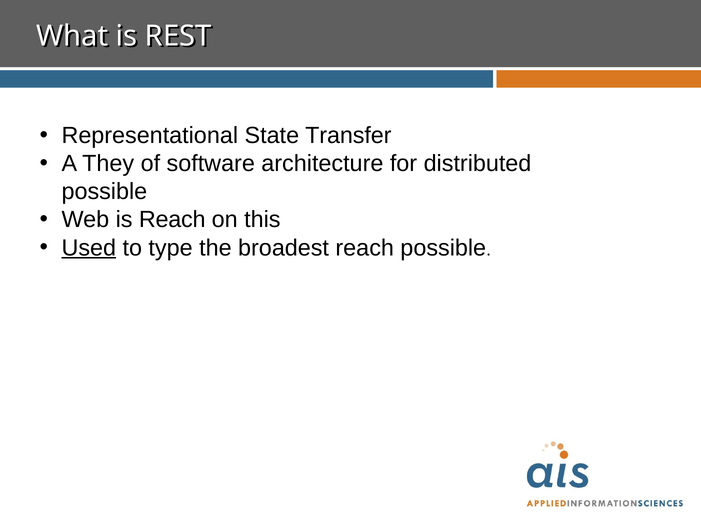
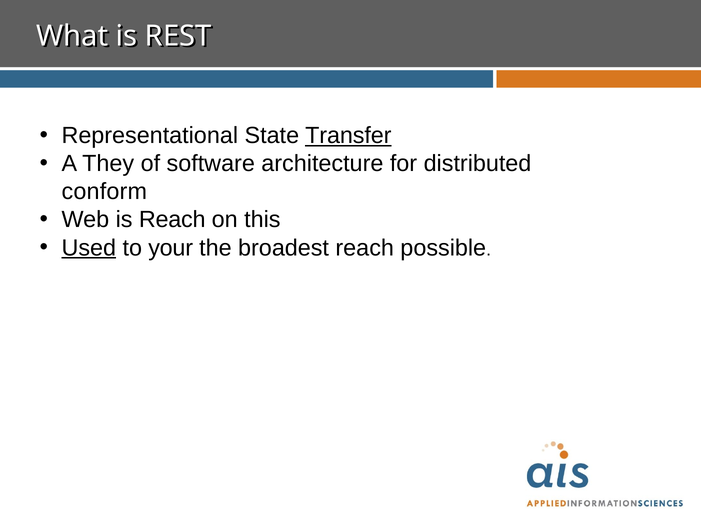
Transfer underline: none -> present
possible at (104, 192): possible -> conform
type: type -> your
